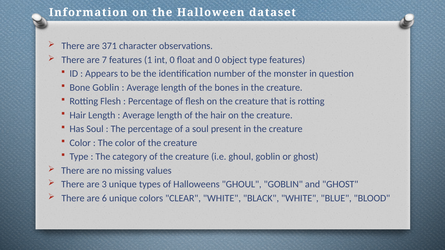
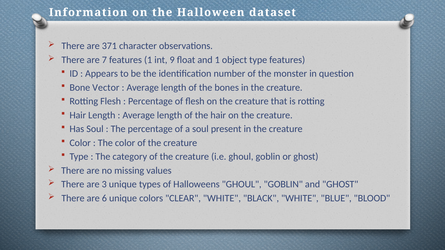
int 0: 0 -> 9
and 0: 0 -> 1
Bone Goblin: Goblin -> Vector
